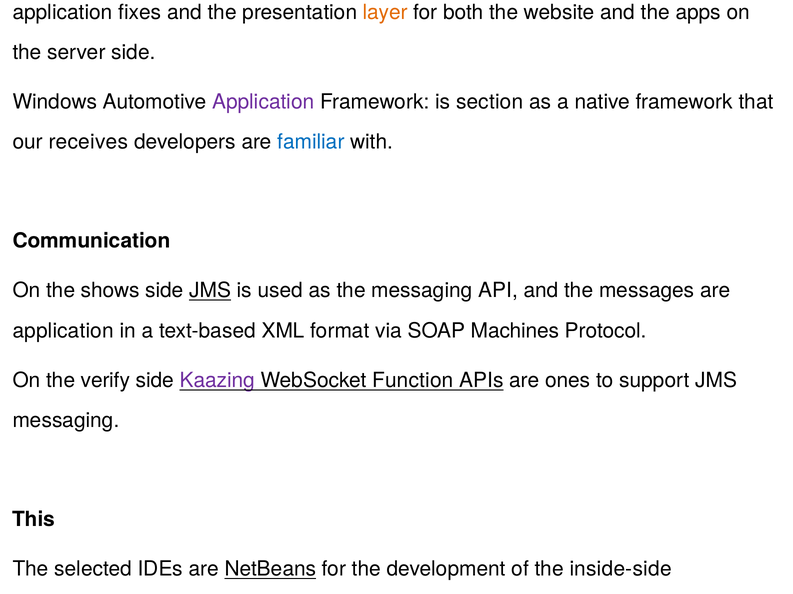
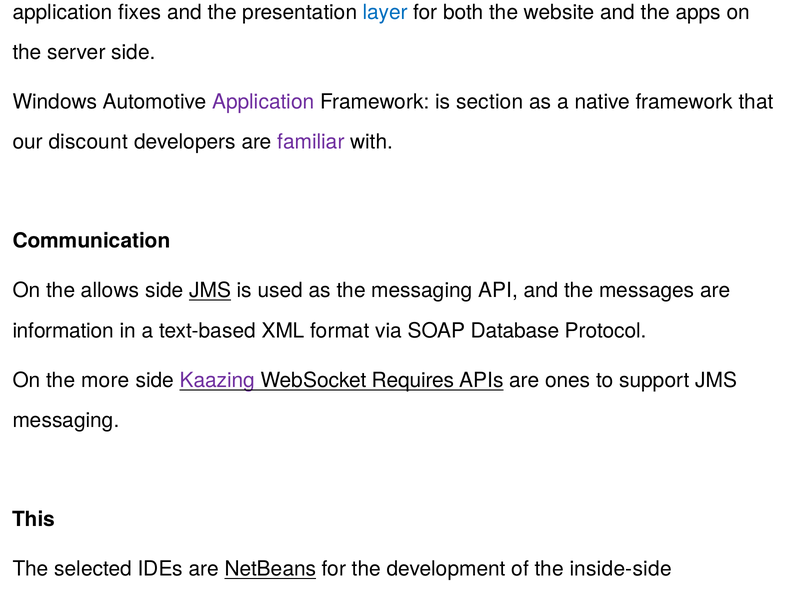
layer colour: orange -> blue
receives: receives -> discount
familiar colour: blue -> purple
shows: shows -> allows
application at (63, 331): application -> information
Machines: Machines -> Database
verify: verify -> more
Function: Function -> Requires
